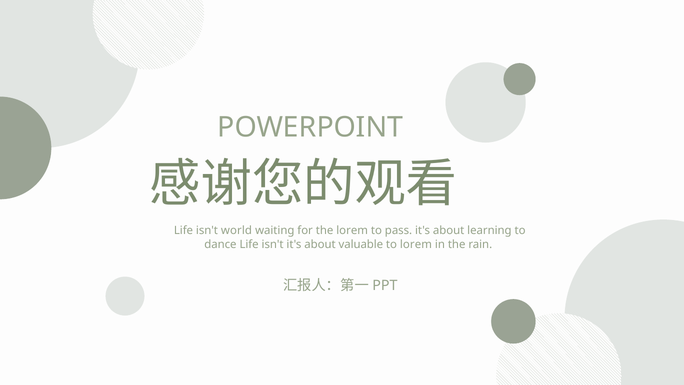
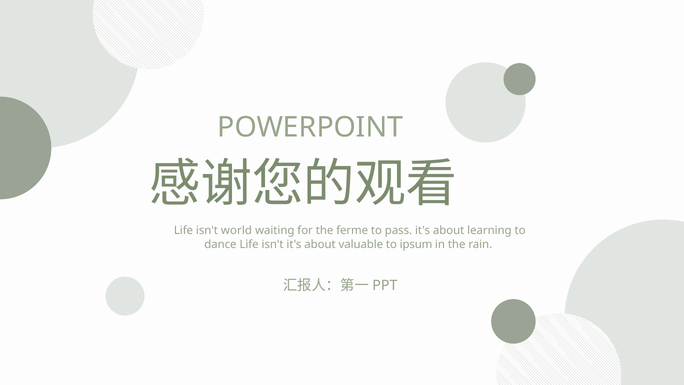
the lorem: lorem -> ferme
to lorem: lorem -> ipsum
